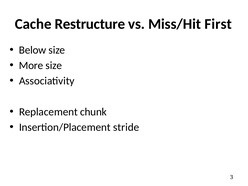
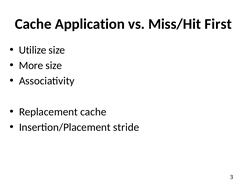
Restructure: Restructure -> Application
Below: Below -> Utilize
Replacement chunk: chunk -> cache
